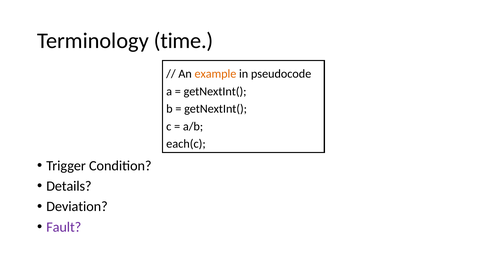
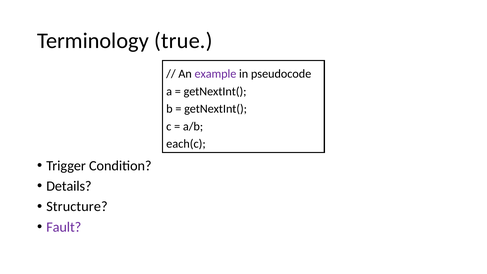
time: time -> true
example colour: orange -> purple
Deviation: Deviation -> Structure
